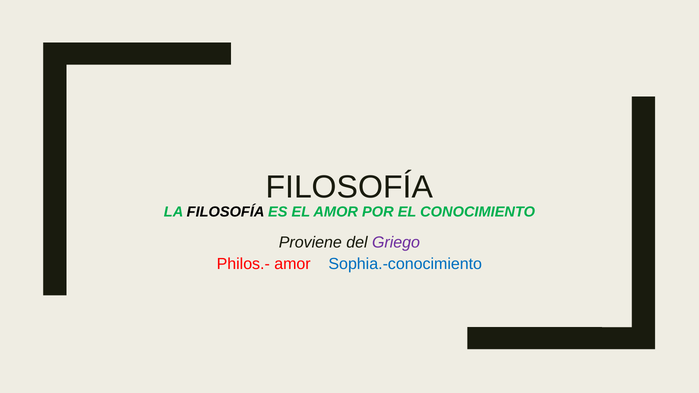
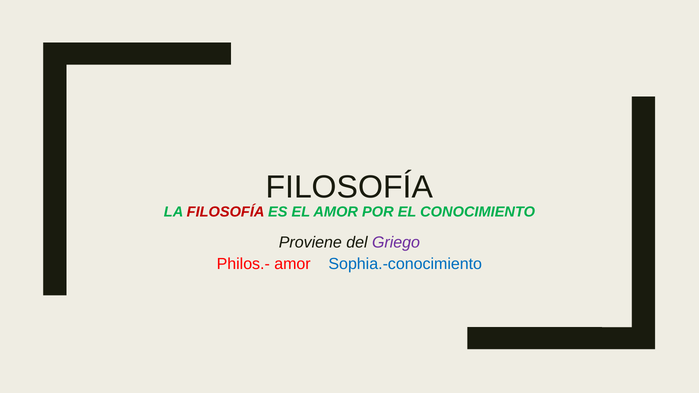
FILOSOFÍA at (226, 212) colour: black -> red
